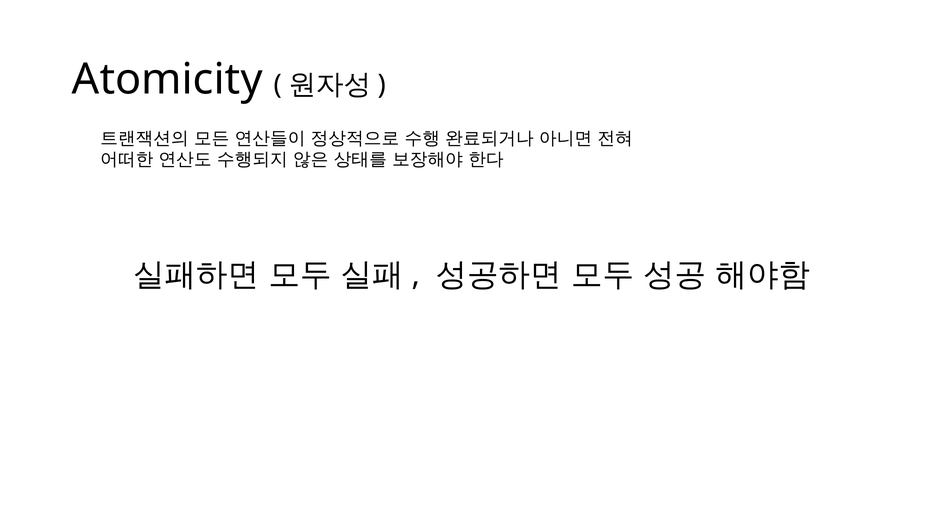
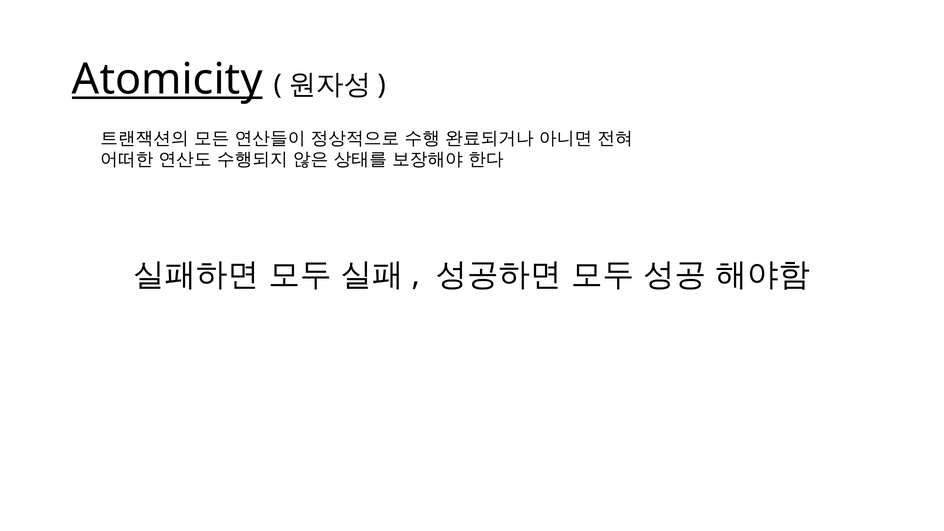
Atomicity underline: none -> present
